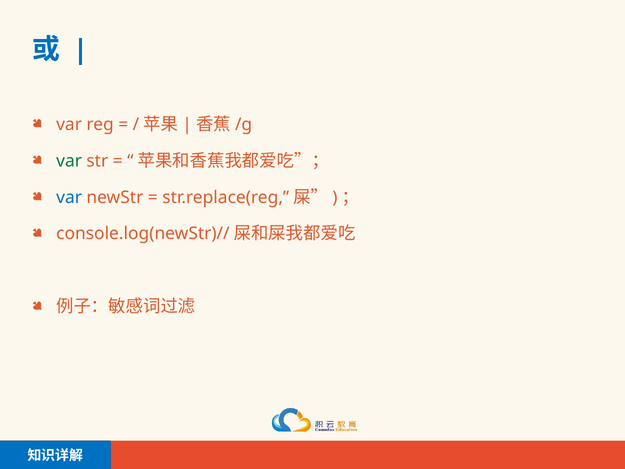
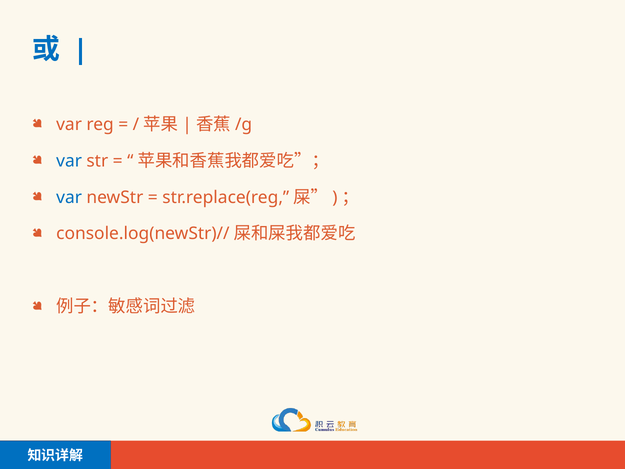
var at (69, 161) colour: green -> blue
